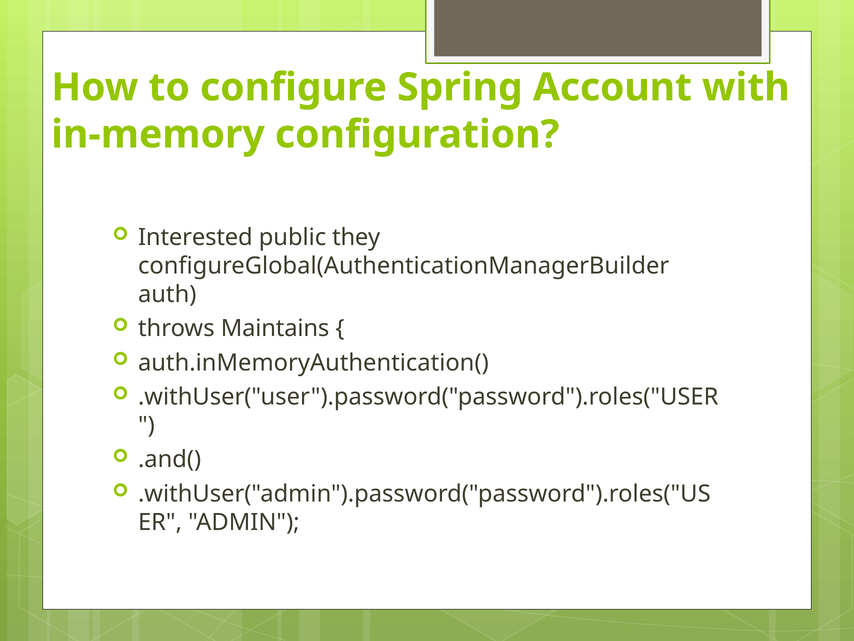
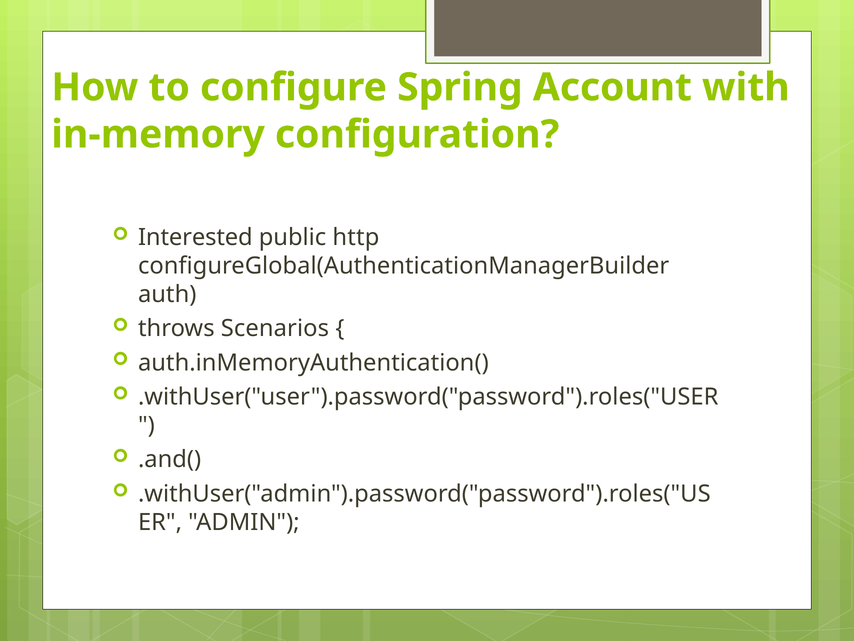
they: they -> http
Maintains: Maintains -> Scenarios
